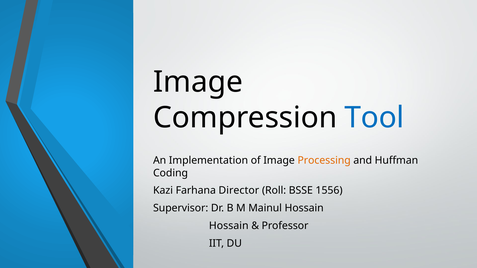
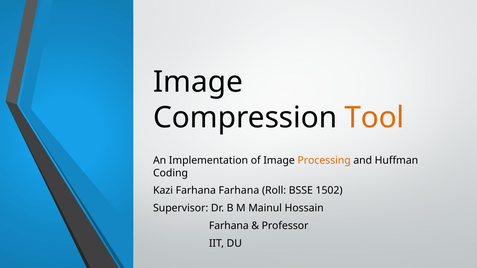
Tool colour: blue -> orange
Director at (239, 191): Director -> Farhana
1556: 1556 -> 1502
Hossain at (229, 226): Hossain -> Farhana
